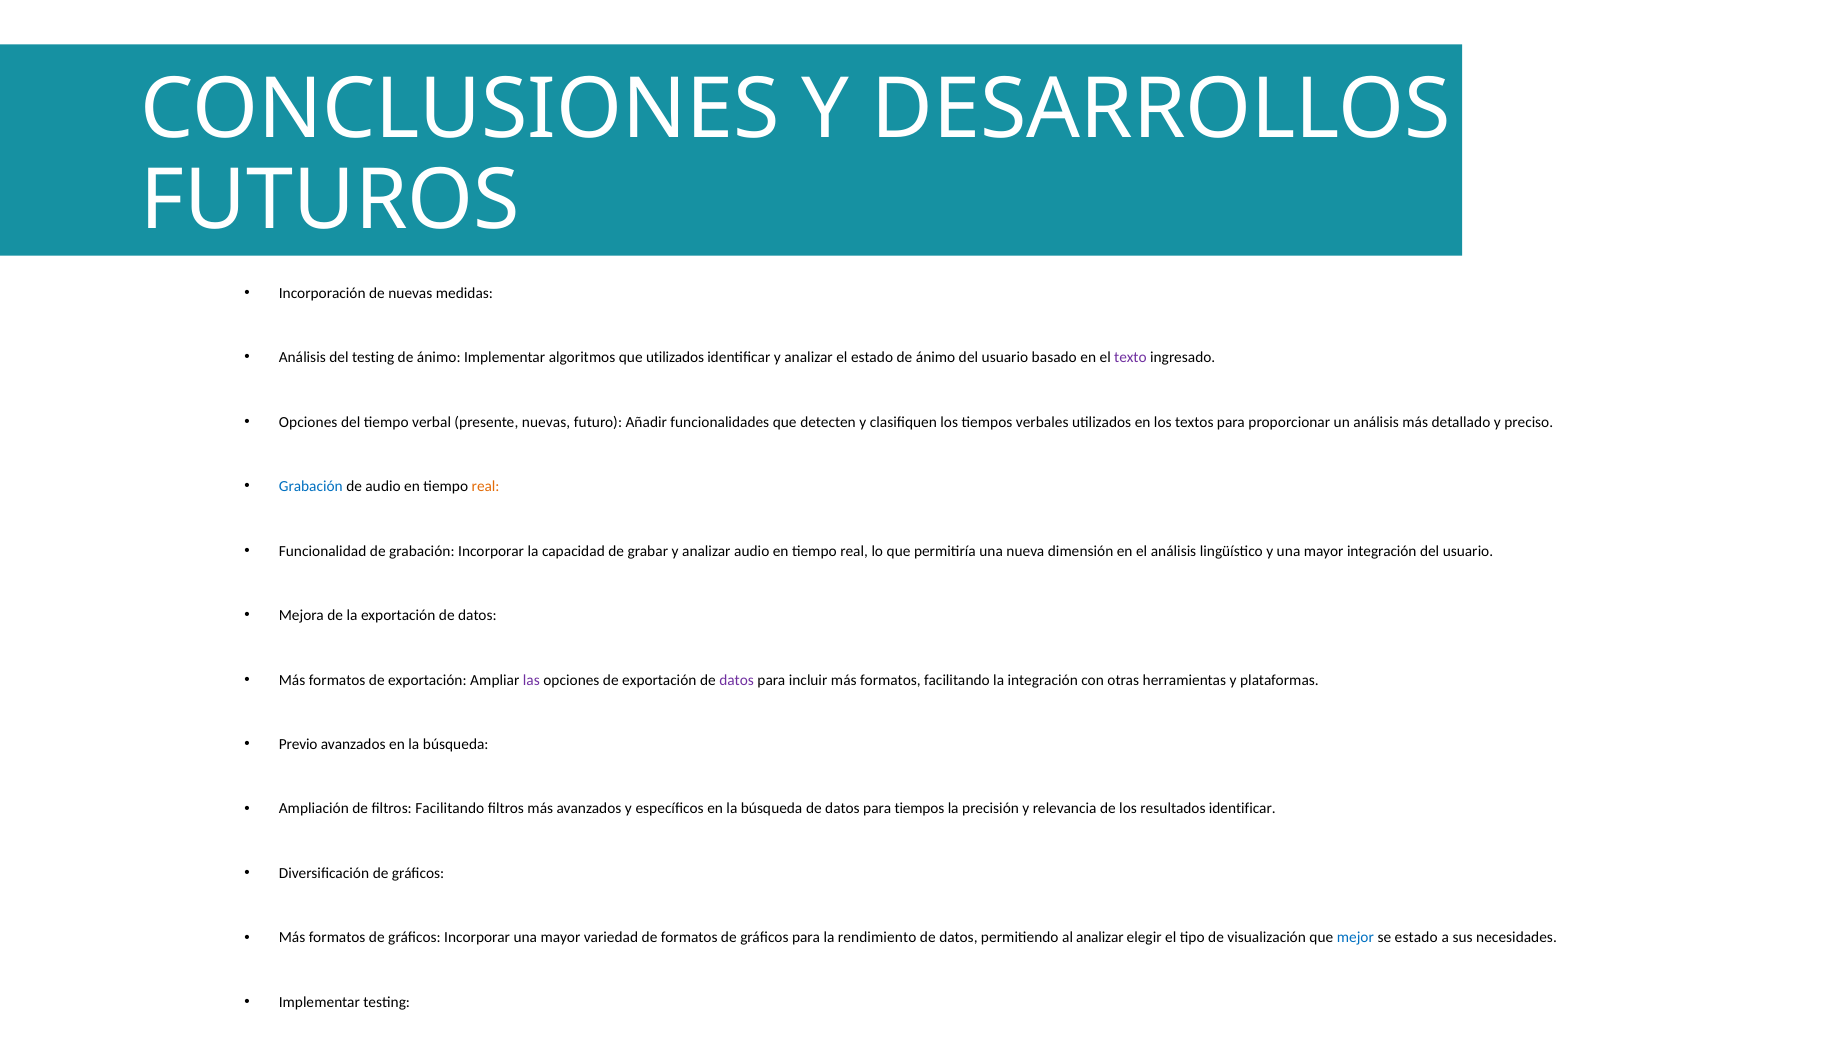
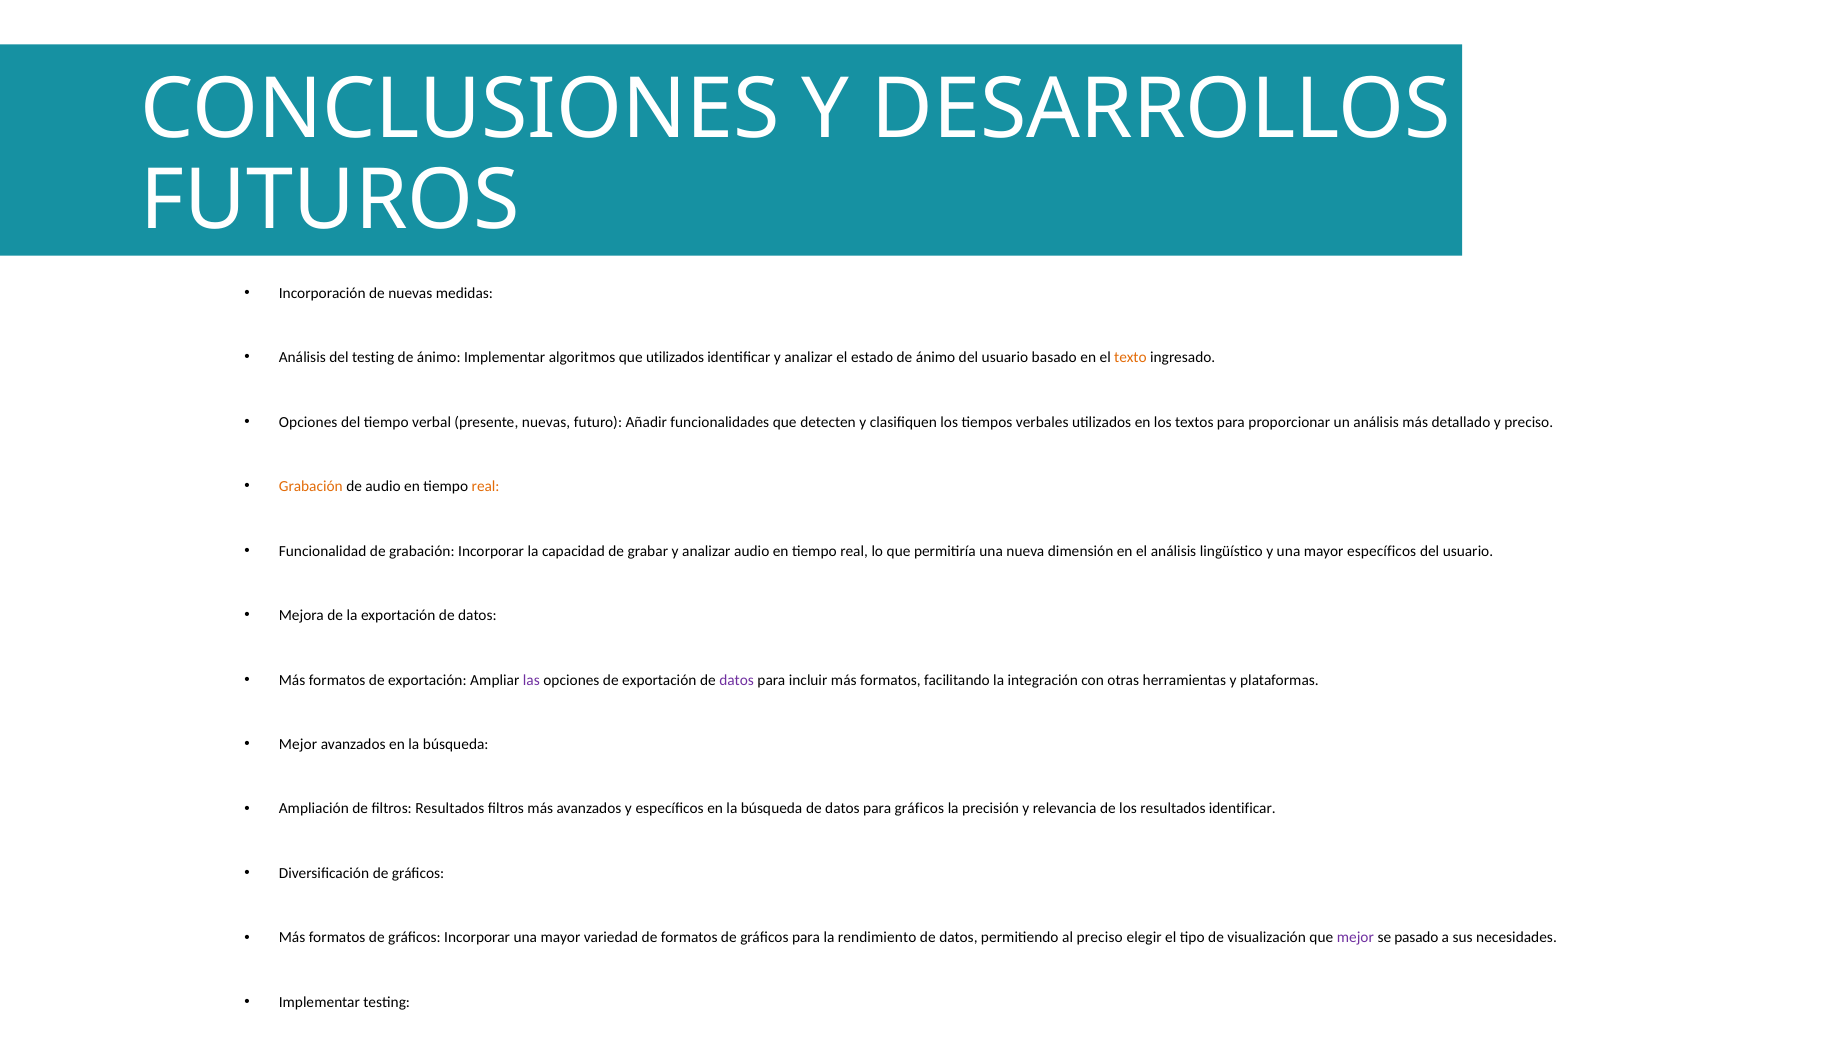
texto colour: purple -> orange
Grabación at (311, 487) colour: blue -> orange
mayor integración: integración -> específicos
Previo at (298, 745): Previo -> Mejor
filtros Facilitando: Facilitando -> Resultados
para tiempos: tiempos -> gráficos
al analizar: analizar -> preciso
mejor at (1355, 938) colour: blue -> purple
se estado: estado -> pasado
